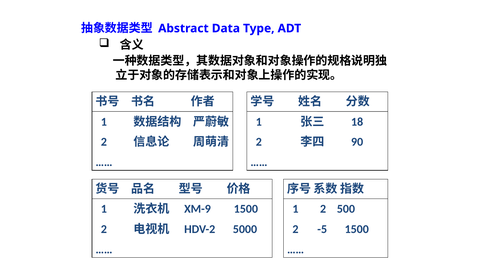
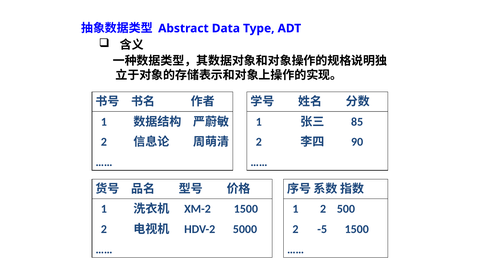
18: 18 -> 85
XM-9: XM-9 -> XM-2
